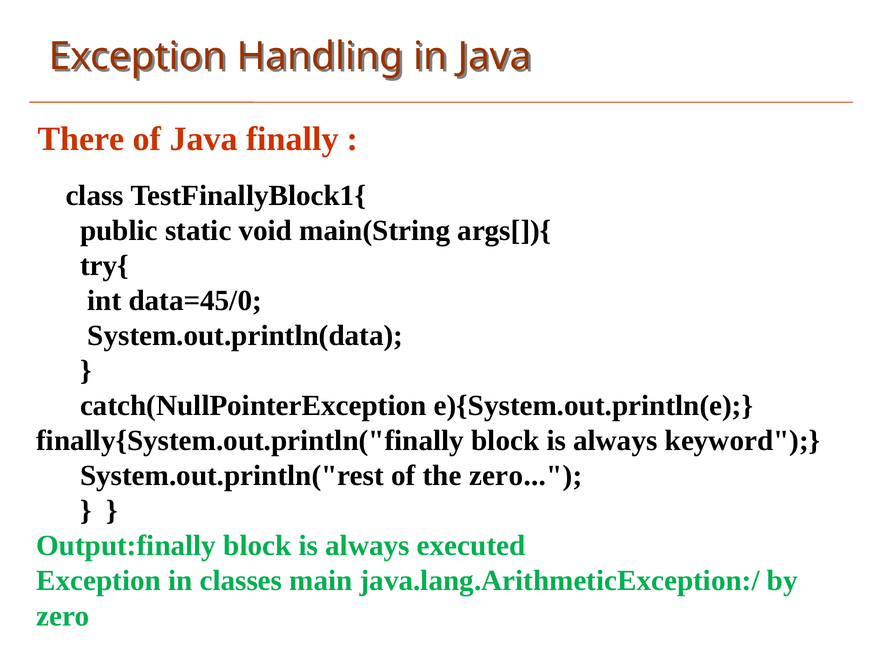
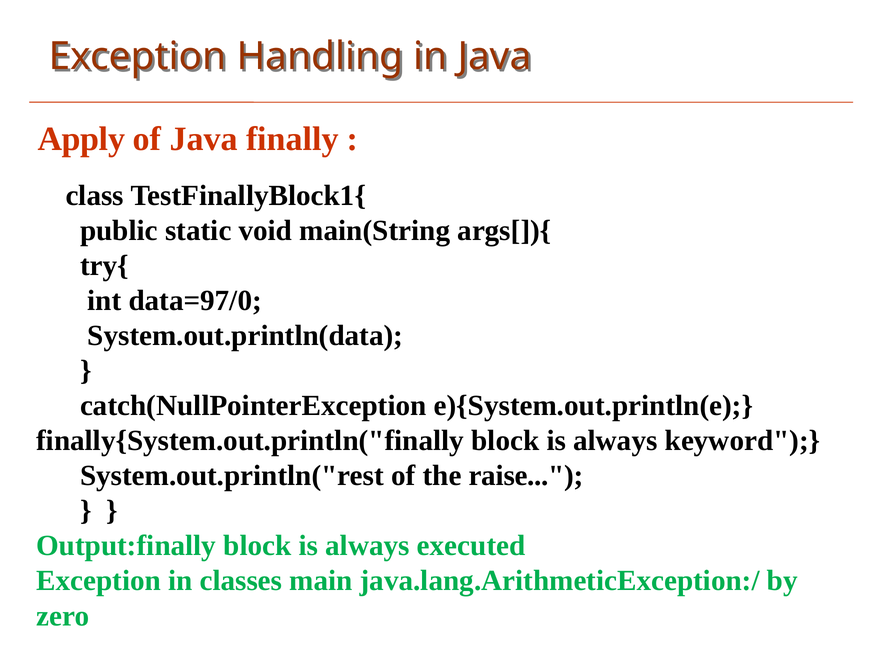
There: There -> Apply
data=45/0: data=45/0 -> data=97/0
the zero: zero -> raise
